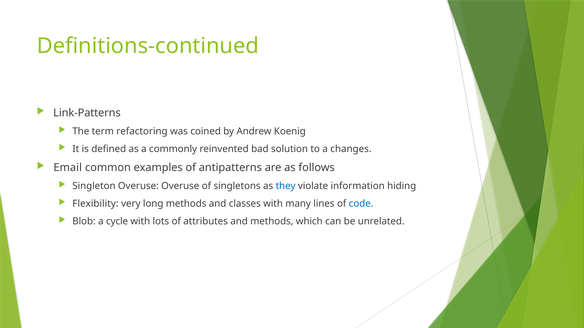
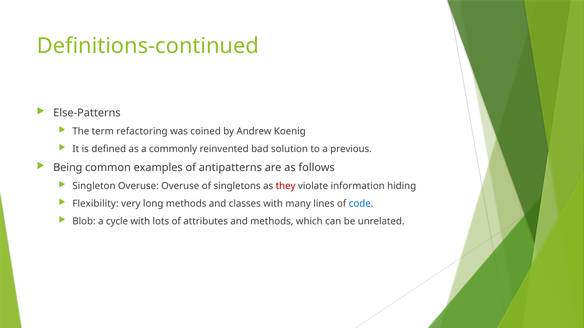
Link-Patterns: Link-Patterns -> Else-Patterns
changes: changes -> previous
Email: Email -> Being
they colour: blue -> red
